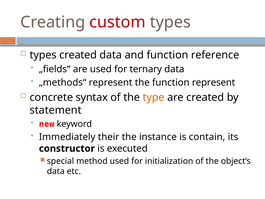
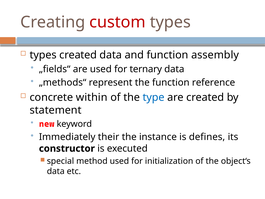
reference: reference -> assembly
function represent: represent -> reference
syntax: syntax -> within
type colour: orange -> blue
contain: contain -> defines
